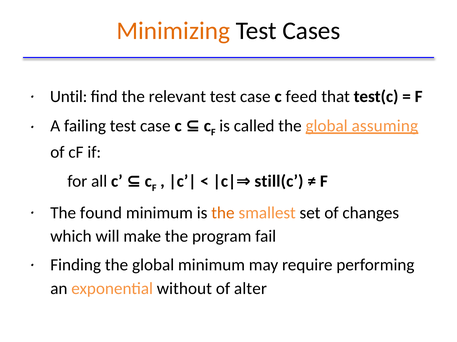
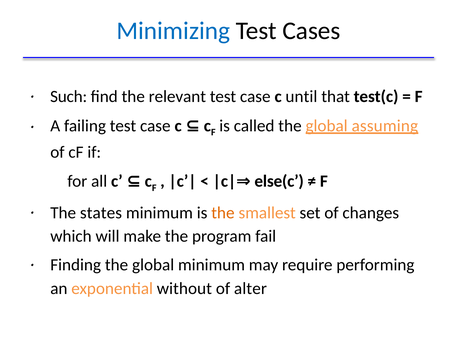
Minimizing colour: orange -> blue
Until: Until -> Such
feed: feed -> until
still(c: still(c -> else(c
found: found -> states
